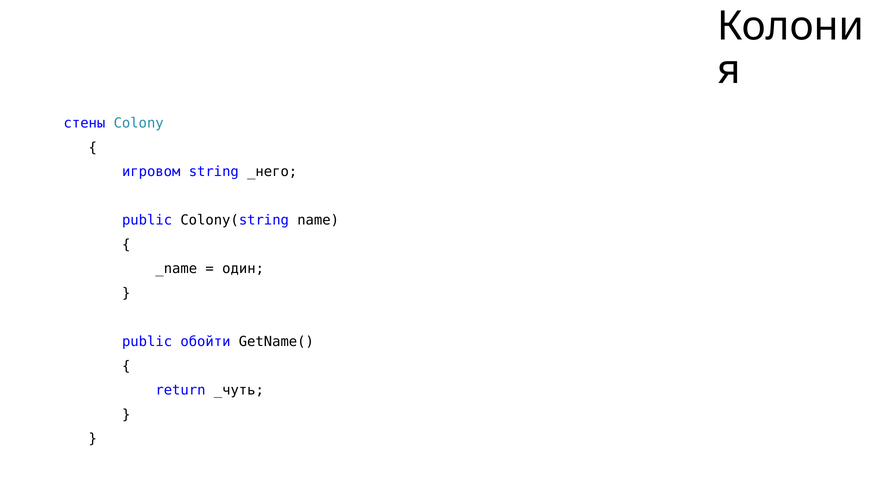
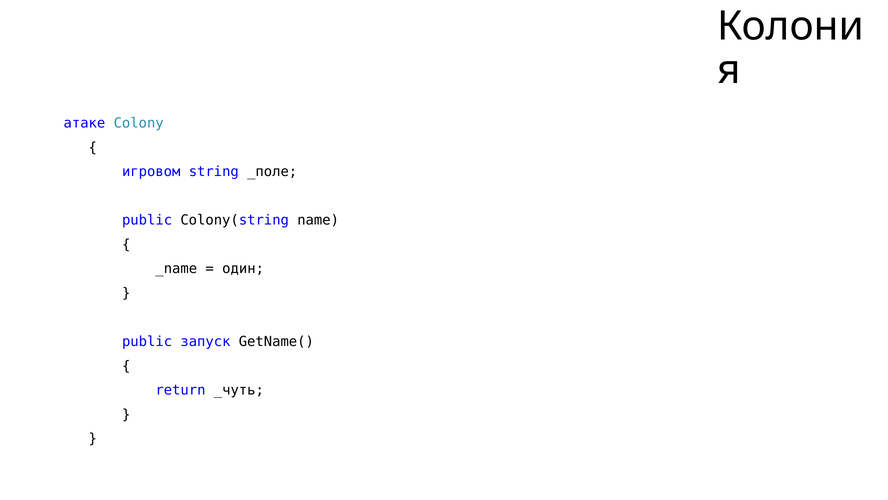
стены: стены -> атаке
_него: _него -> _поле
обойти: обойти -> запуск
